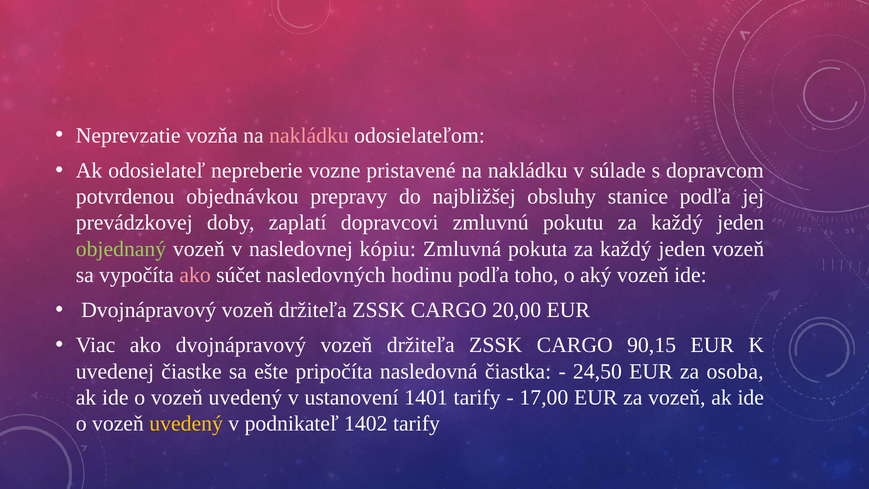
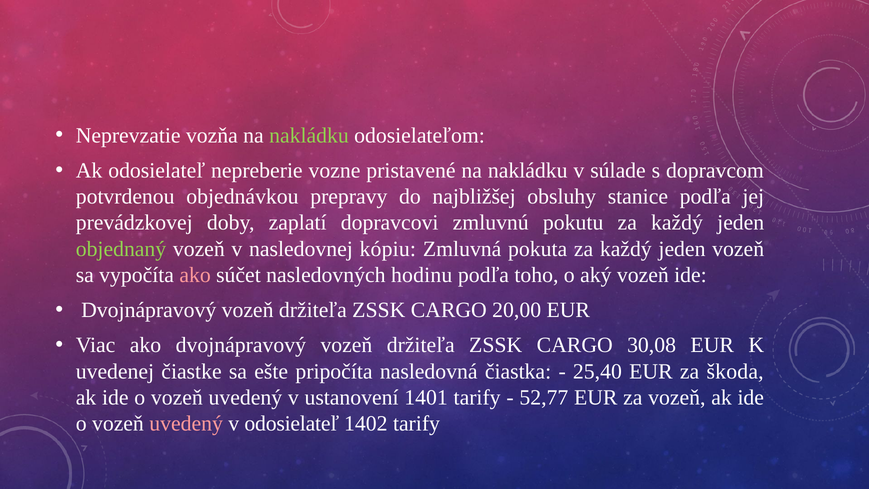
nakládku at (309, 135) colour: pink -> light green
90,15: 90,15 -> 30,08
24,50: 24,50 -> 25,40
osoba: osoba -> škoda
17,00: 17,00 -> 52,77
uvedený at (186, 423) colour: yellow -> pink
v podnikateľ: podnikateľ -> odosielateľ
